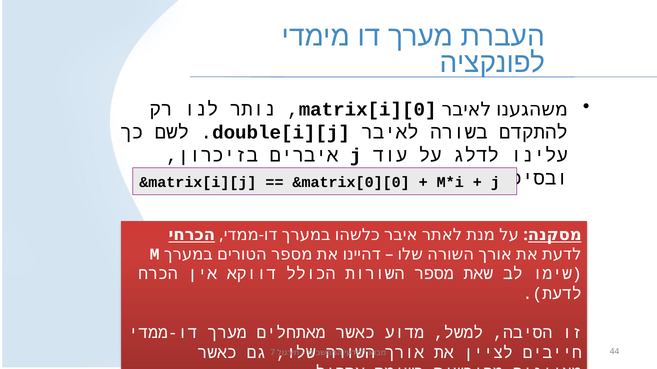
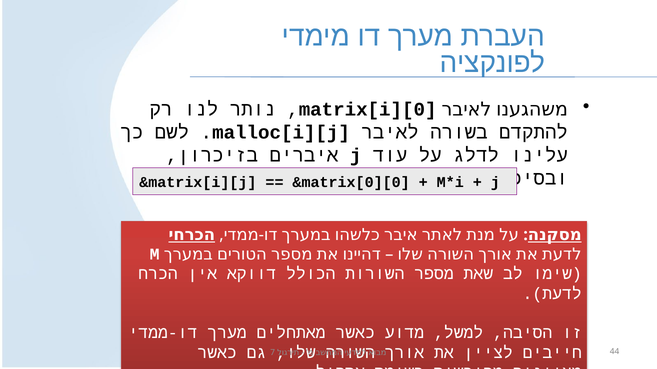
double[i][j: double[i][j -> malloc[i][j
